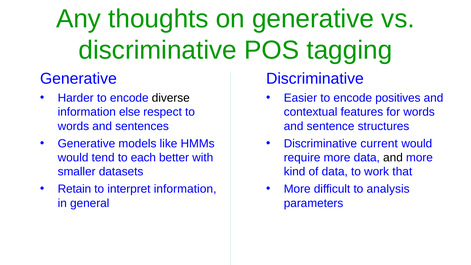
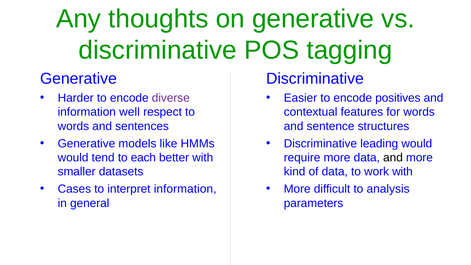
diverse colour: black -> purple
else: else -> well
current: current -> leading
work that: that -> with
Retain: Retain -> Cases
